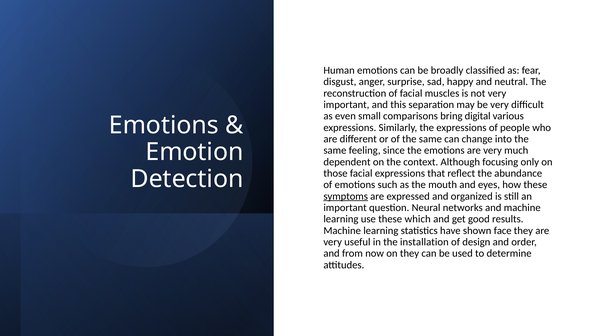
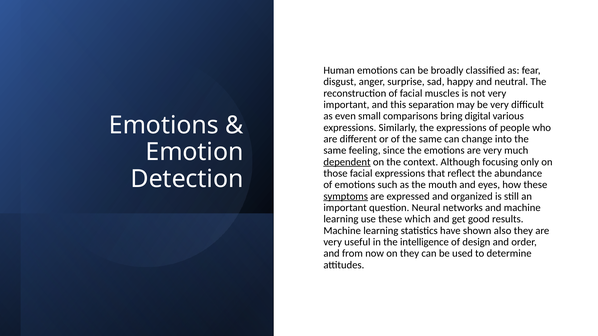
dependent underline: none -> present
face: face -> also
installation: installation -> intelligence
